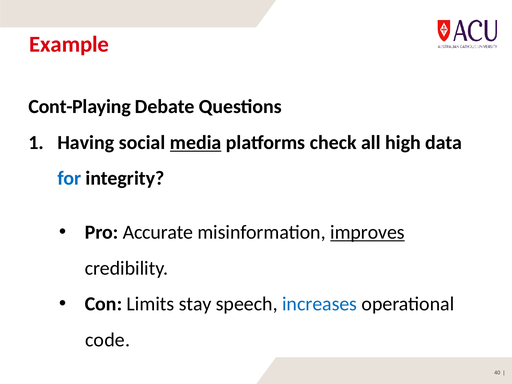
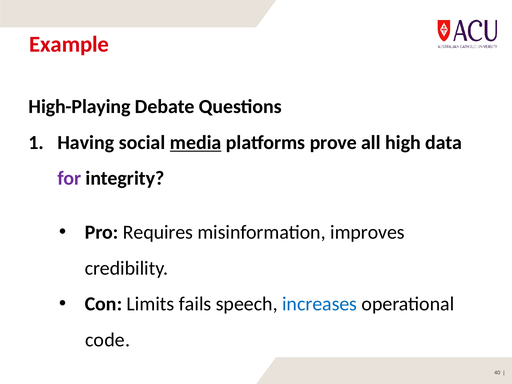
Cont-Playing: Cont-Playing -> High-Playing
check: check -> prove
for colour: blue -> purple
Accurate: Accurate -> Requires
improves underline: present -> none
stay: stay -> fails
